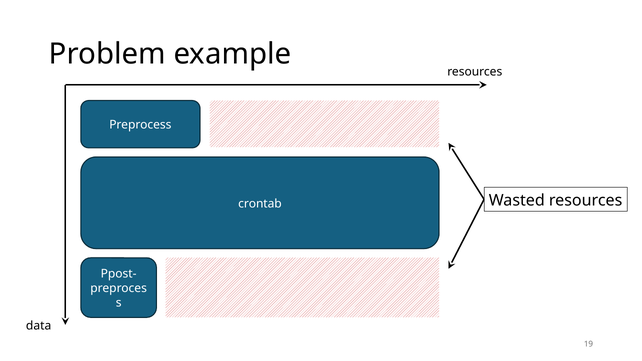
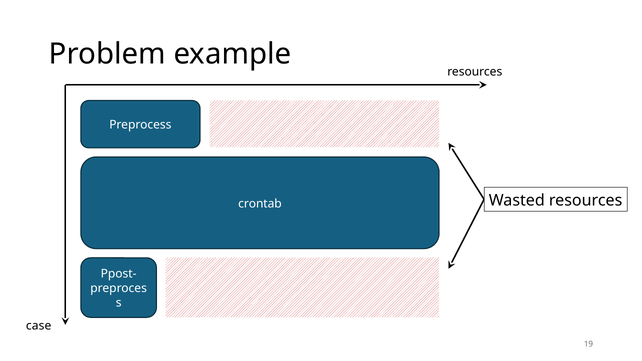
data: data -> case
